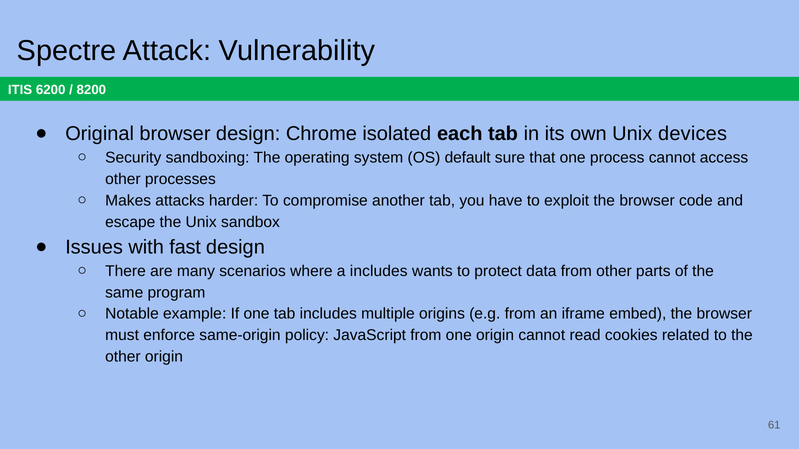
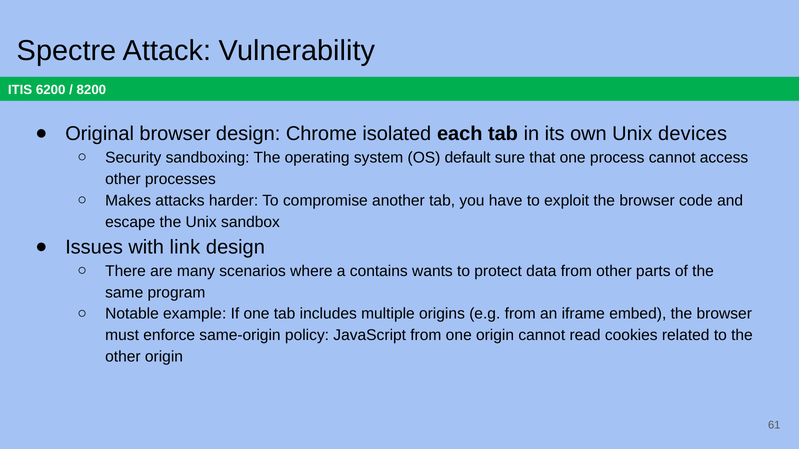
fast: fast -> link
a includes: includes -> contains
